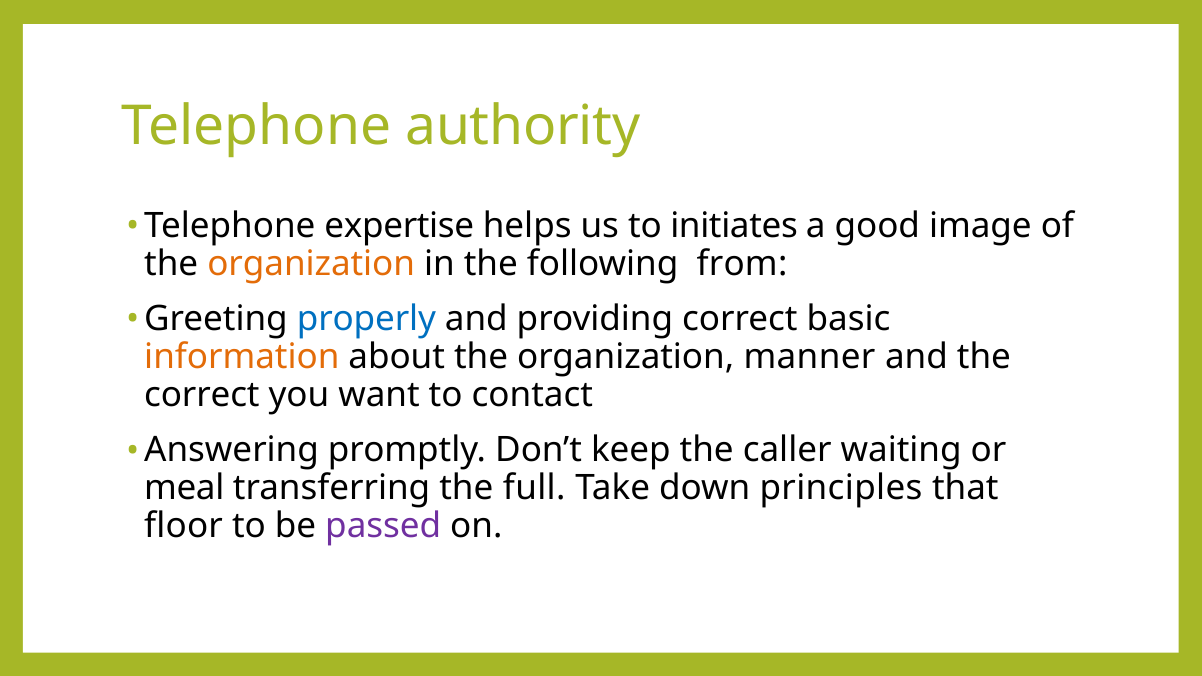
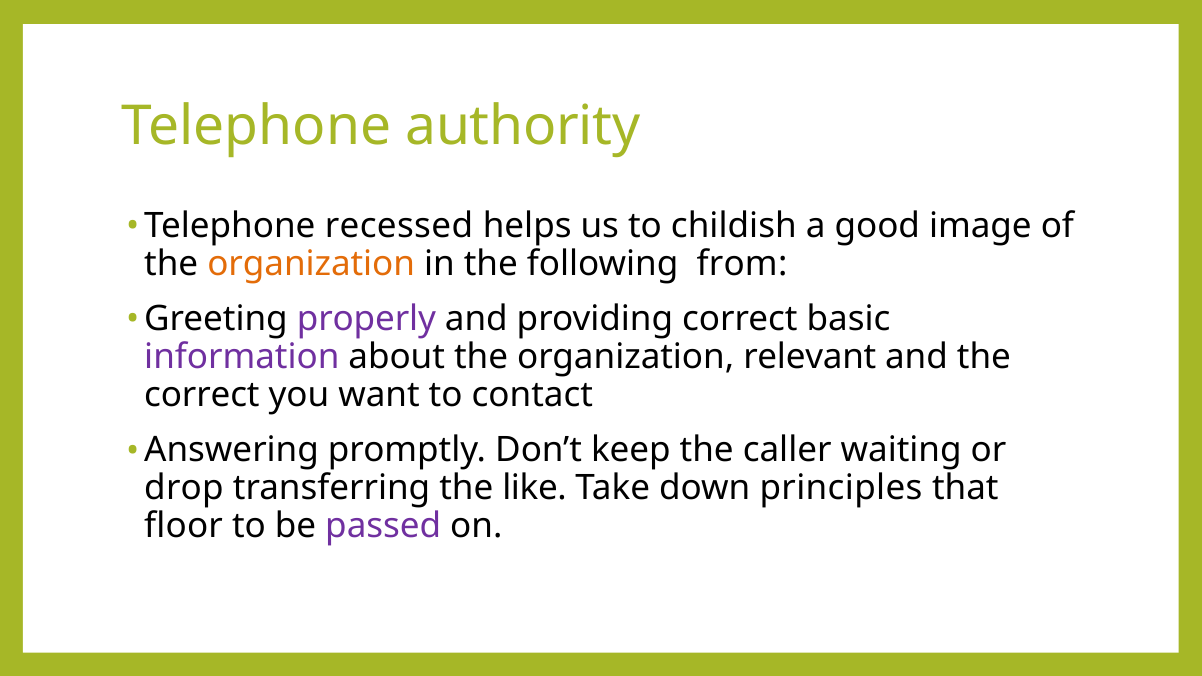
expertise: expertise -> recessed
initiates: initiates -> childish
properly colour: blue -> purple
information colour: orange -> purple
manner: manner -> relevant
meal: meal -> drop
full: full -> like
